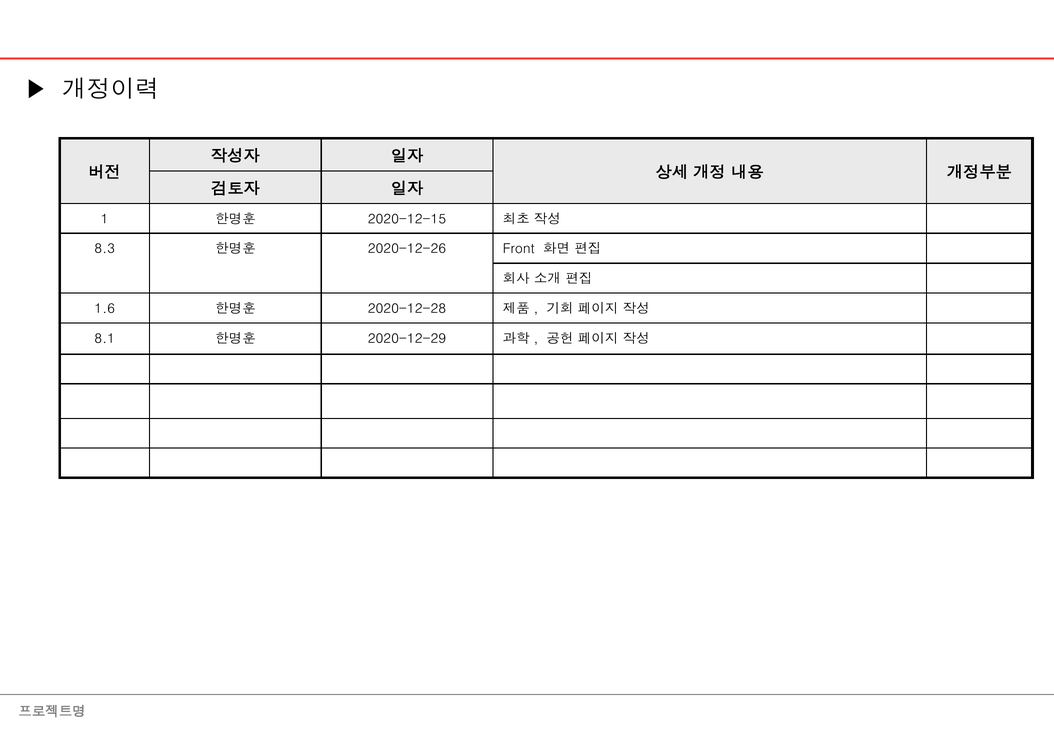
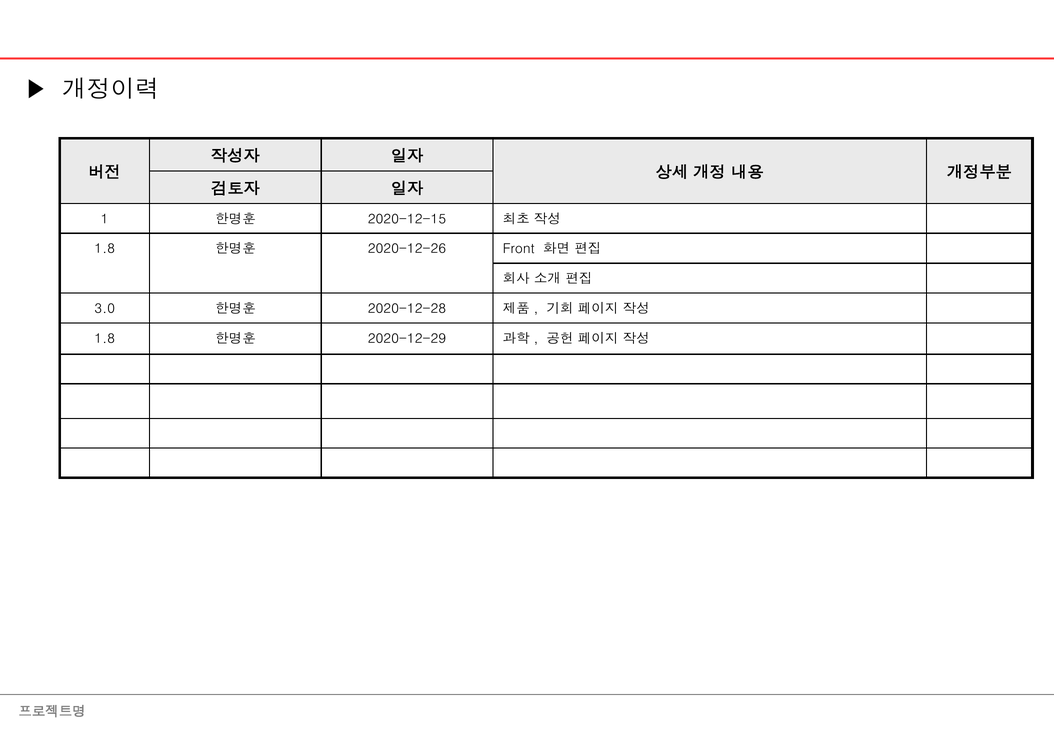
8.3 at (105, 249): 8.3 -> 1.8
1.6: 1.6 -> 3.0
8.1 at (105, 338): 8.1 -> 1.8
